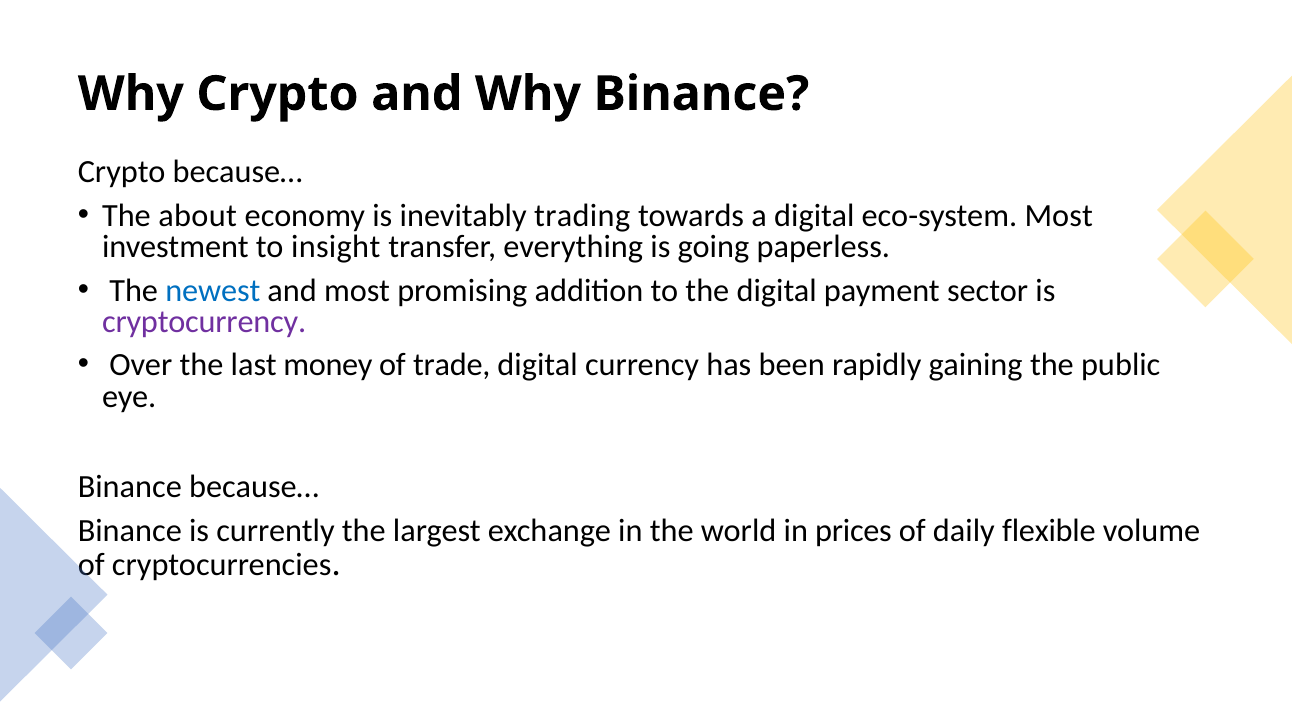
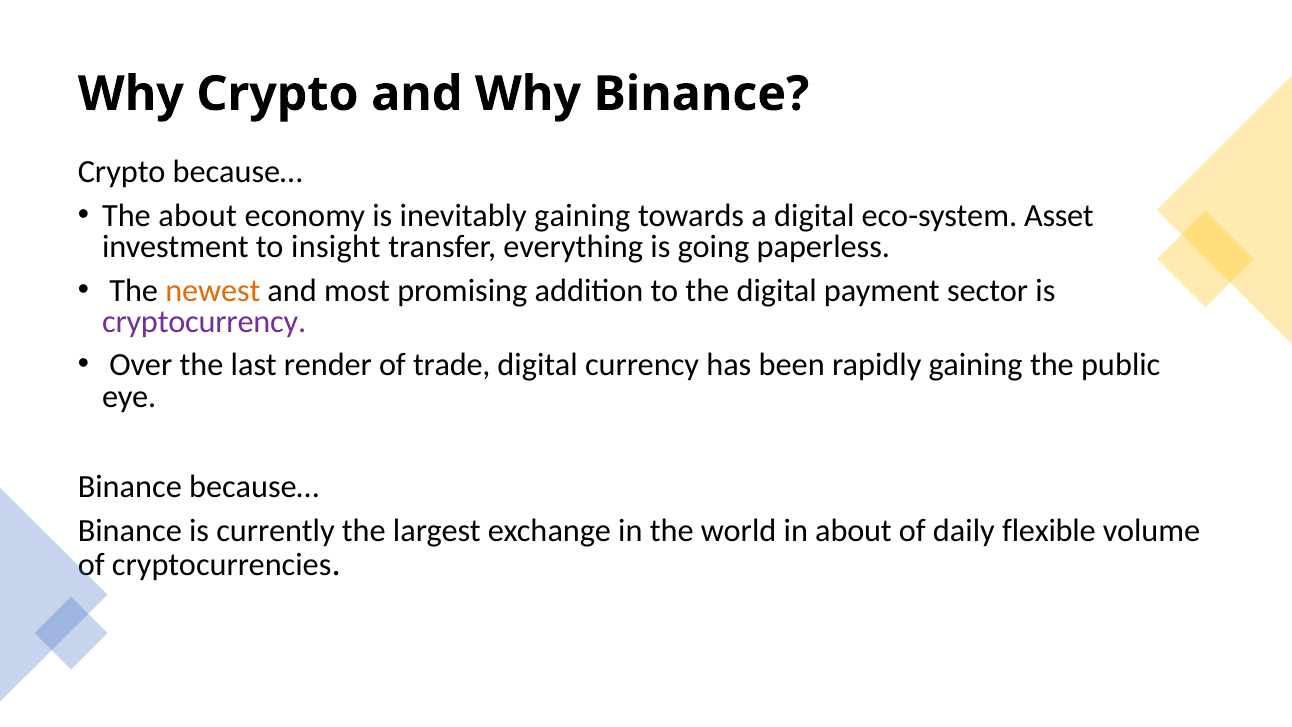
inevitably trading: trading -> gaining
eco-system Most: Most -> Asset
newest colour: blue -> orange
money: money -> render
in prices: prices -> about
